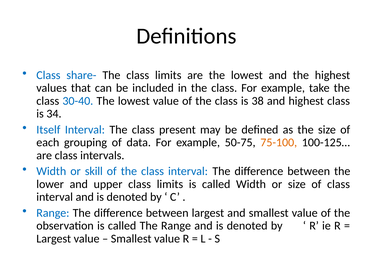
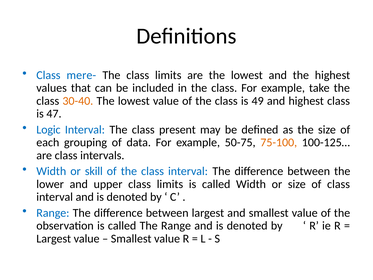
share-: share- -> mere-
30-40 colour: blue -> orange
38: 38 -> 49
34: 34 -> 47
Itself: Itself -> Logic
